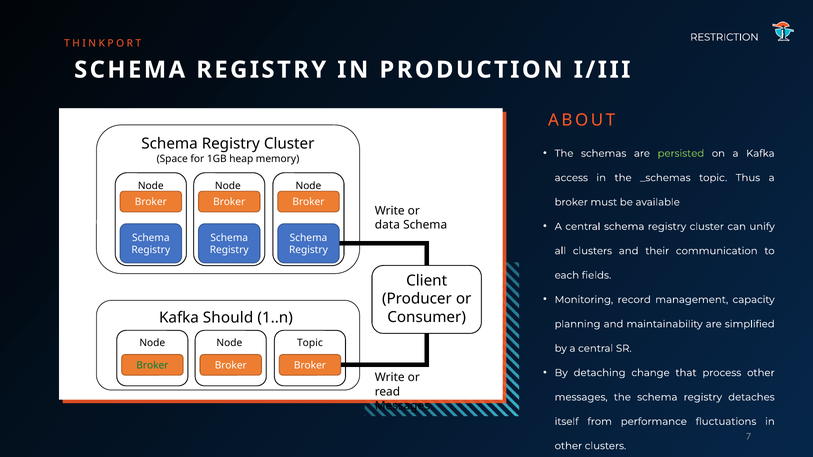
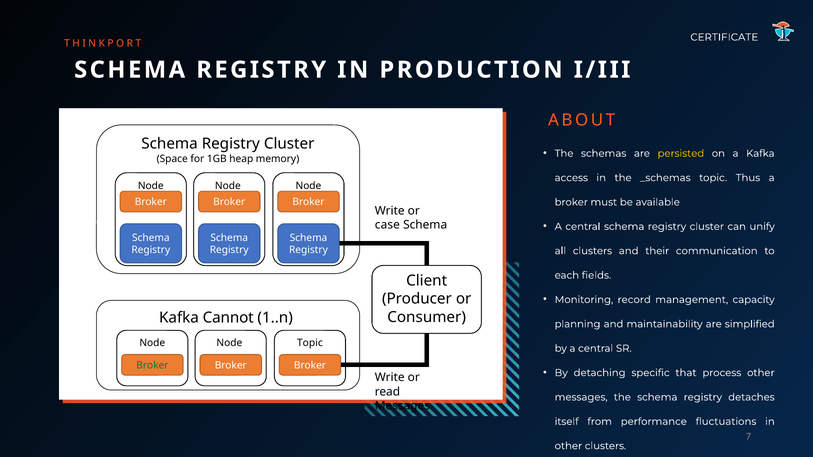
RESTRICTION: RESTRICTION -> CERTIFICATE
persisted colour: light green -> yellow
data: data -> case
Should: Should -> Cannot
change: change -> specific
